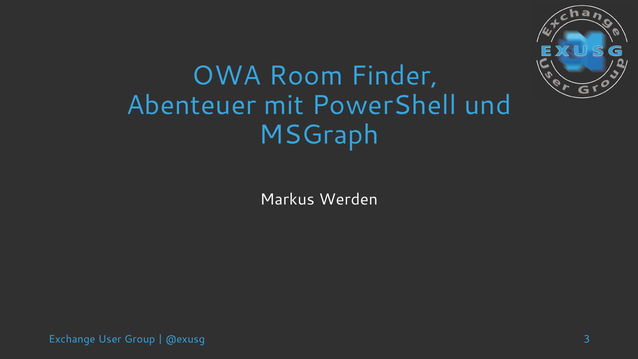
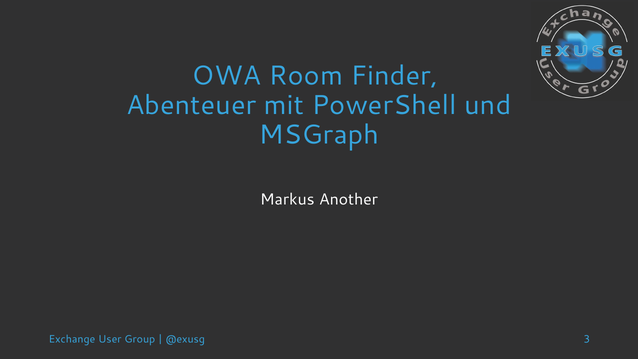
Werden: Werden -> Another
